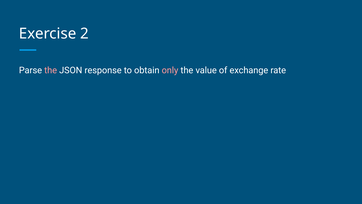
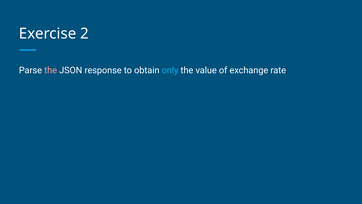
only colour: pink -> light blue
